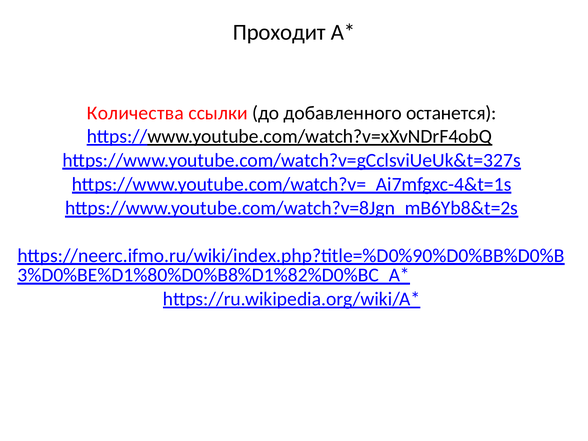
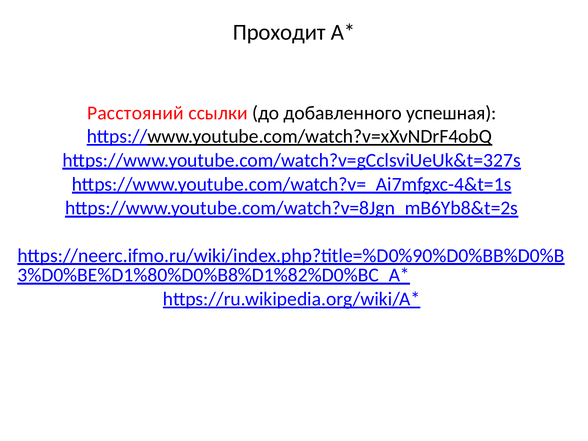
Количества: Количества -> Расстояний
останется: останется -> успешная
